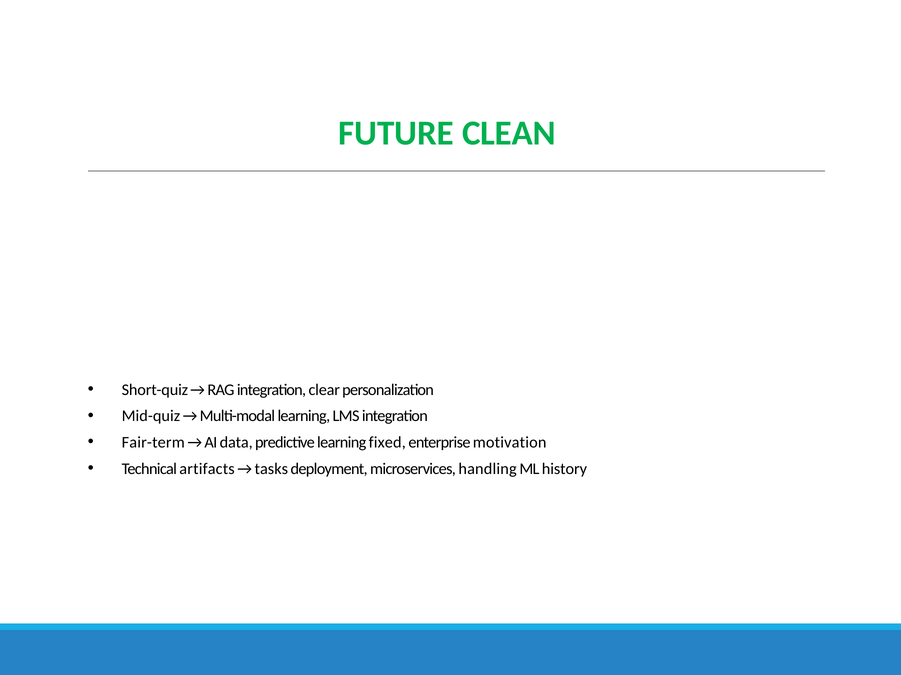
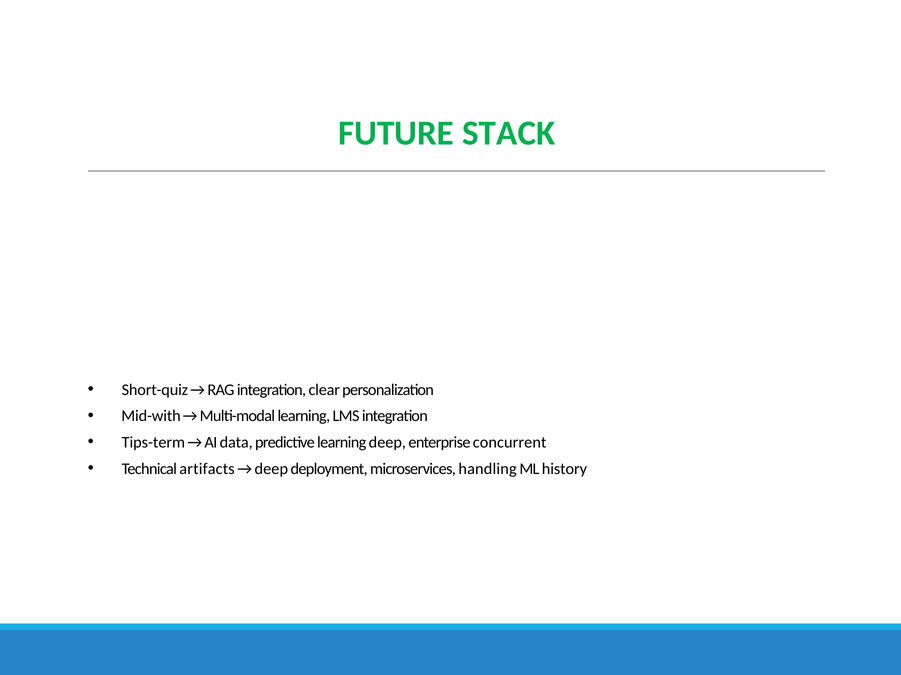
CLEAN: CLEAN -> STACK
Mid-quiz: Mid-quiz -> Mid-with
Fair-term: Fair-term -> Tips-term
learning fixed: fixed -> deep
motivation: motivation -> concurrent
tasks at (271, 469): tasks -> deep
